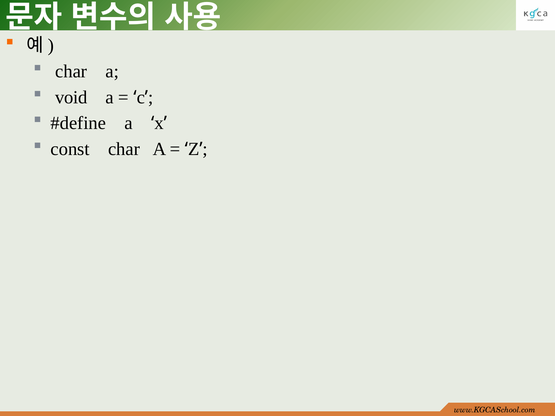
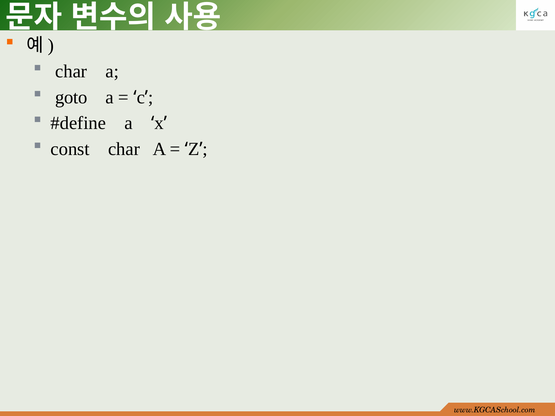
void: void -> goto
